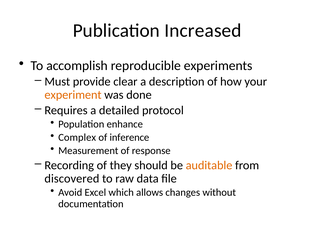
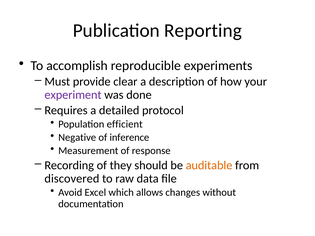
Increased: Increased -> Reporting
experiment colour: orange -> purple
enhance: enhance -> efficient
Complex: Complex -> Negative
